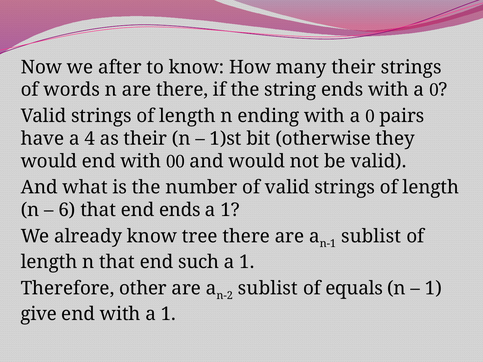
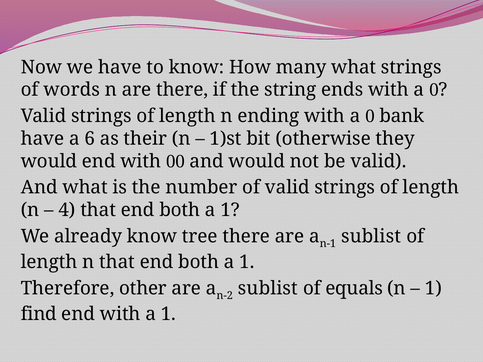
we after: after -> have
many their: their -> what
pairs: pairs -> bank
4: 4 -> 6
6: 6 -> 4
ends at (180, 210): ends -> both
n that end such: such -> both
give: give -> find
